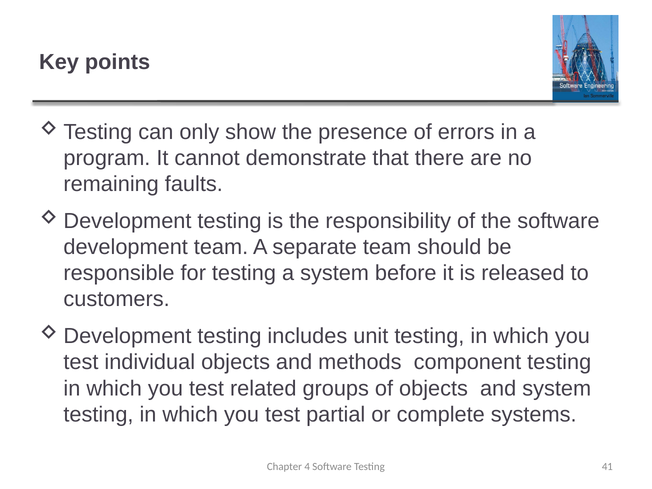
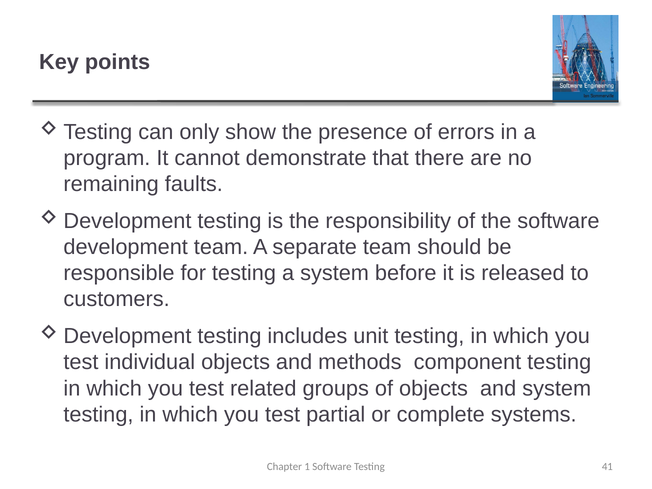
4: 4 -> 1
